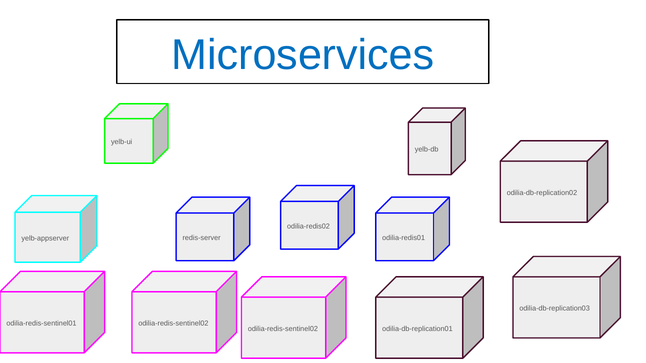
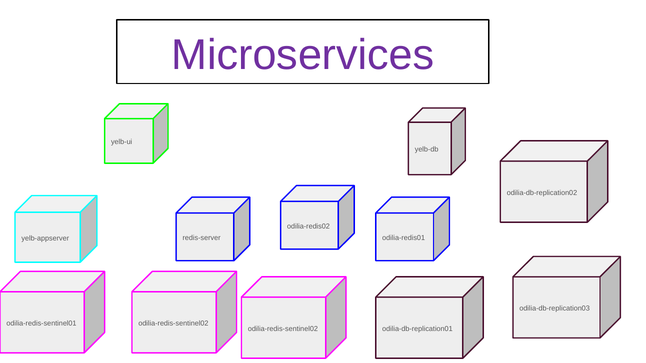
Microservices colour: blue -> purple
